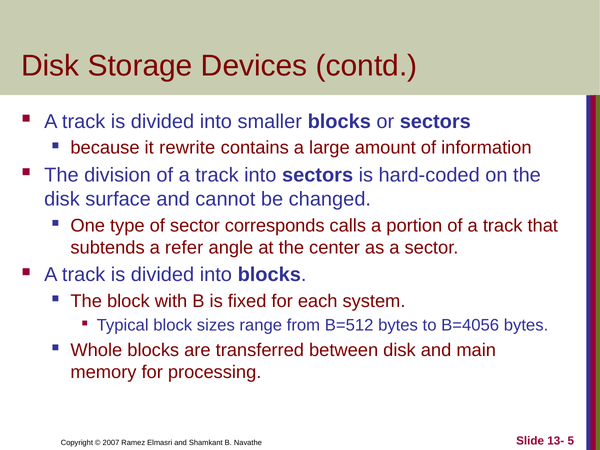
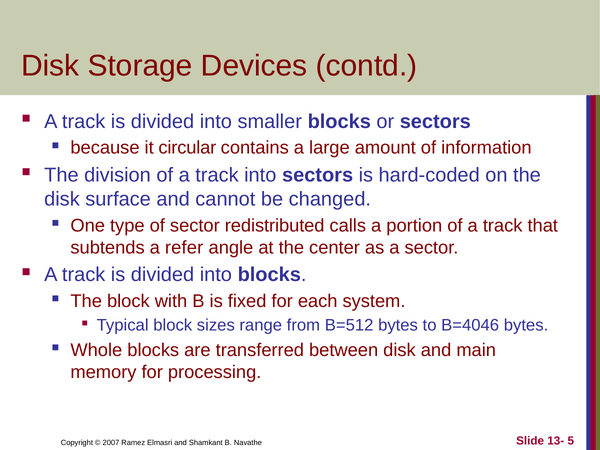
rewrite: rewrite -> circular
corresponds: corresponds -> redistributed
B=4056: B=4056 -> B=4046
